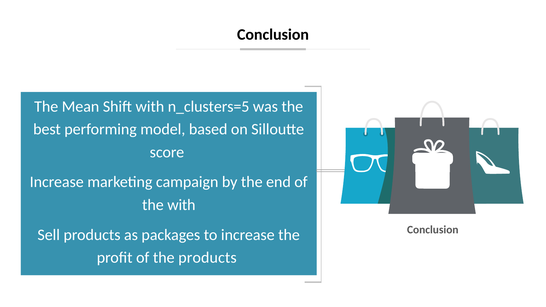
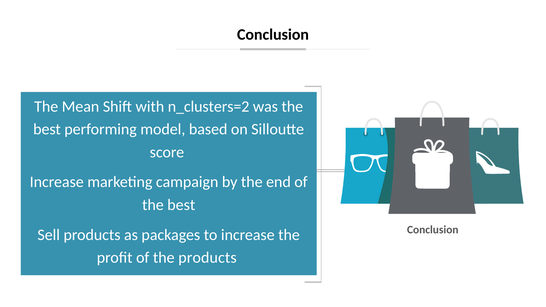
n_clusters=5: n_clusters=5 -> n_clusters=2
with at (181, 205): with -> best
